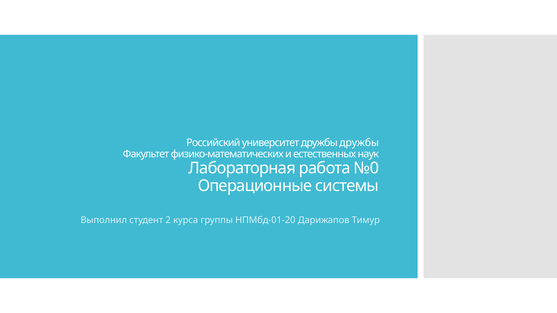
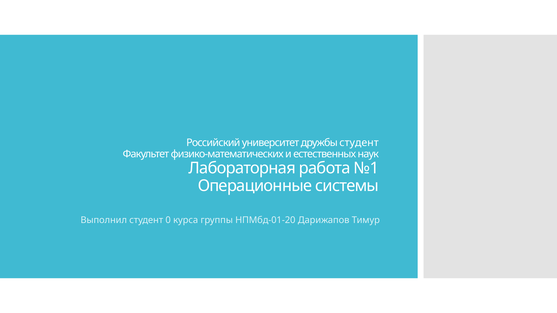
дружбы дружбы: дружбы -> студент
№0: №0 -> №1
2: 2 -> 0
